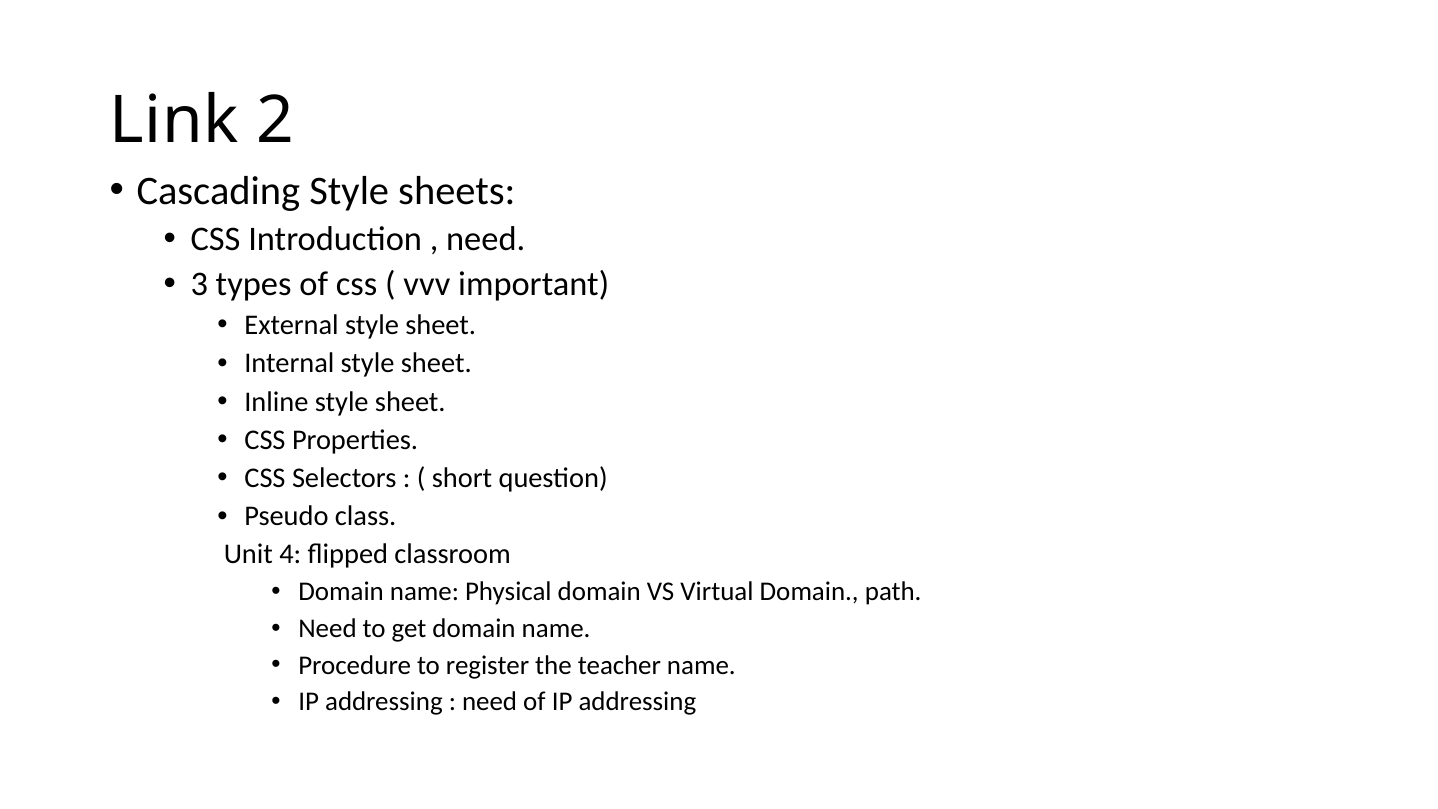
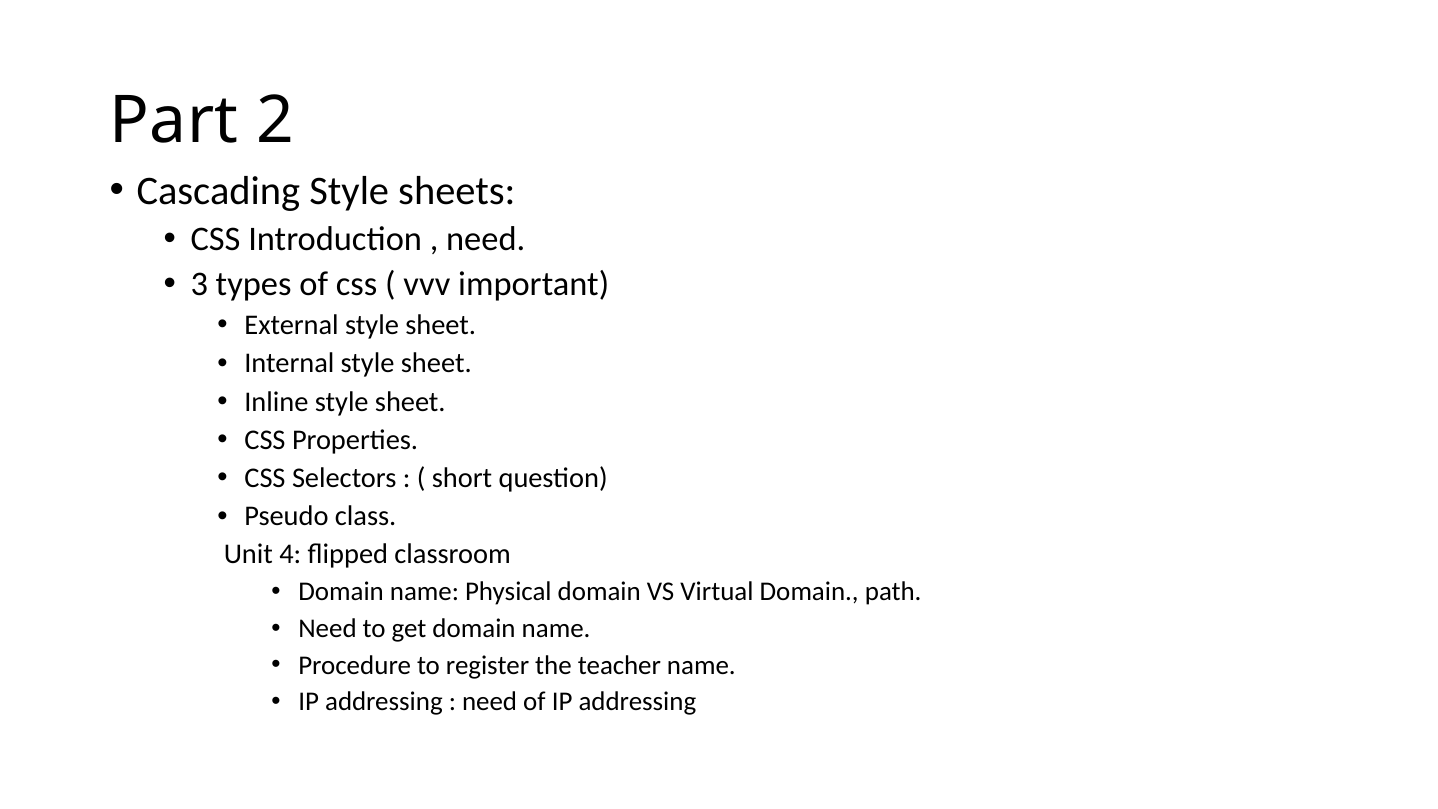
Link: Link -> Part
